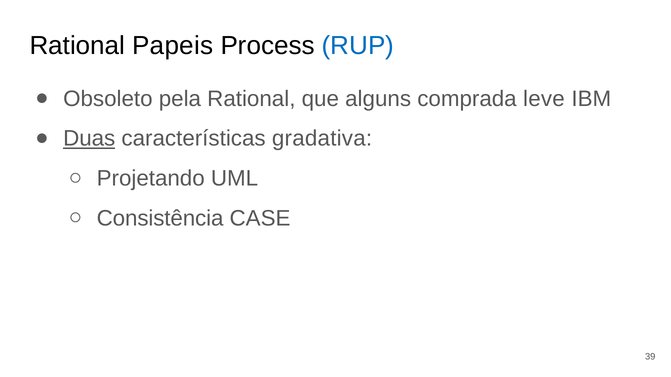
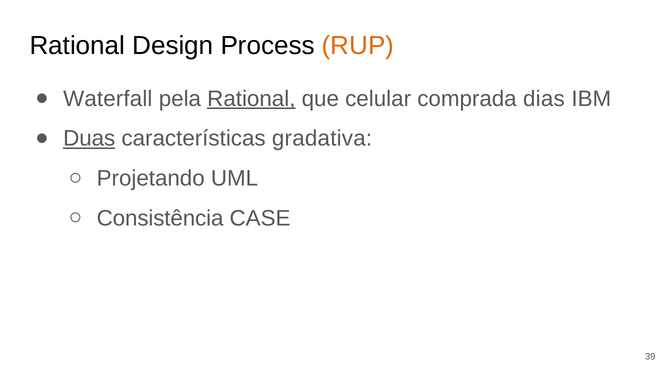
Papeis: Papeis -> Design
RUP colour: blue -> orange
Obsoleto: Obsoleto -> Waterfall
Rational at (251, 99) underline: none -> present
alguns: alguns -> celular
leve: leve -> dias
